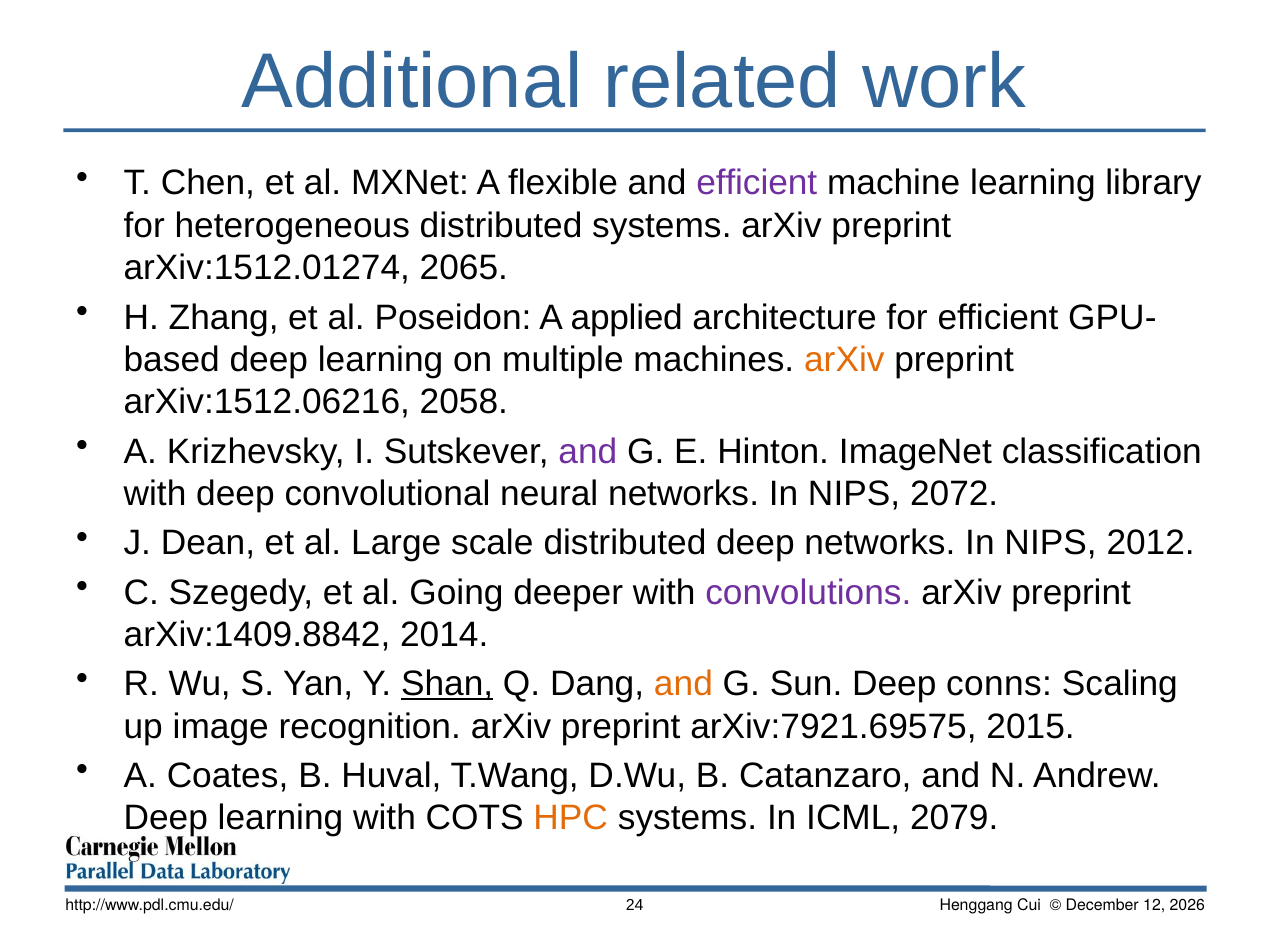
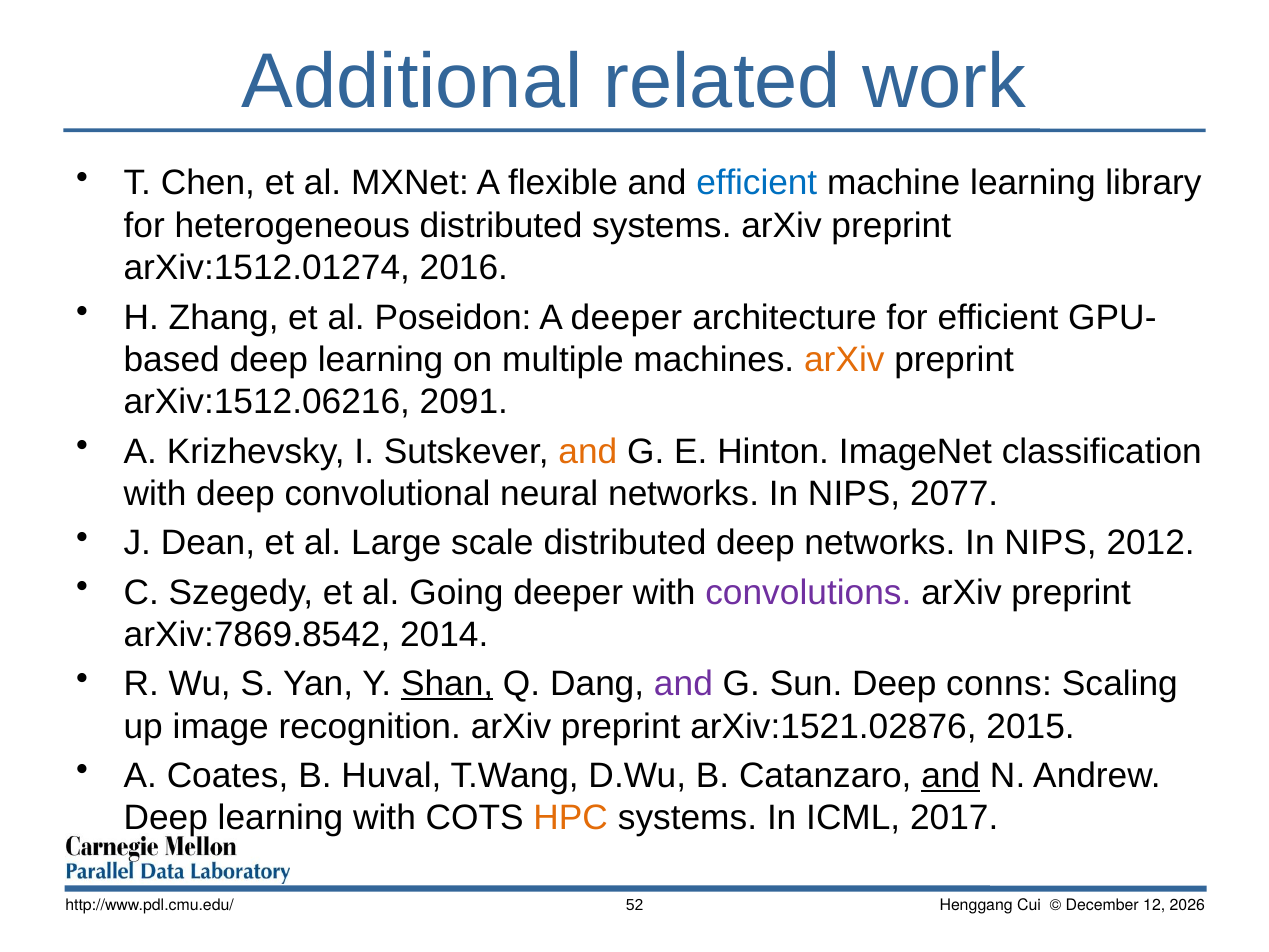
efficient at (757, 183) colour: purple -> blue
2065: 2065 -> 2016
A applied: applied -> deeper
2058: 2058 -> 2091
and at (588, 451) colour: purple -> orange
2072: 2072 -> 2077
arXiv:1409.8842: arXiv:1409.8842 -> arXiv:7869.8542
and at (683, 684) colour: orange -> purple
arXiv:7921.69575: arXiv:7921.69575 -> arXiv:1521.02876
and at (951, 776) underline: none -> present
2079: 2079 -> 2017
24: 24 -> 52
